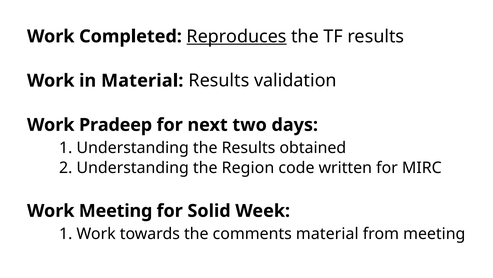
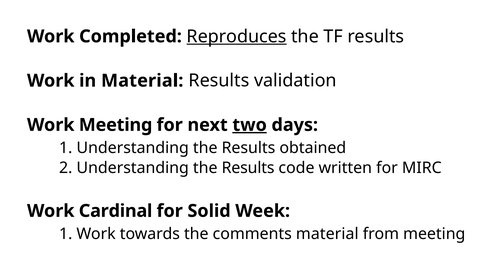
Work Pradeep: Pradeep -> Meeting
two underline: none -> present
2 Understanding the Region: Region -> Results
Work Meeting: Meeting -> Cardinal
